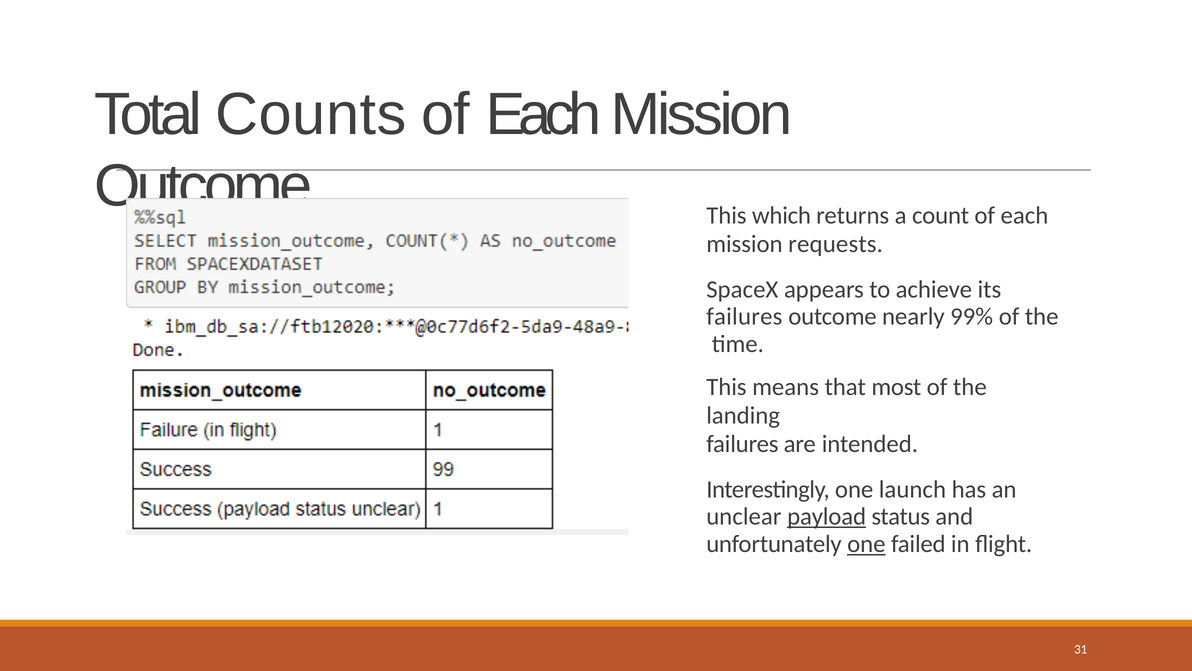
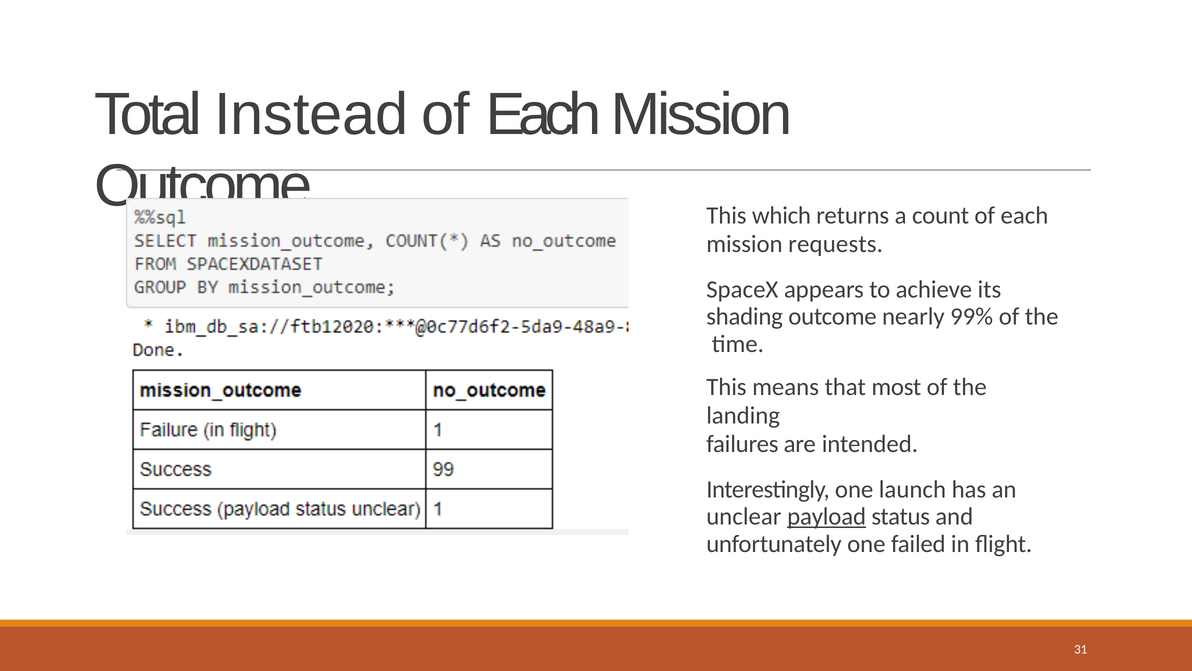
Counts: Counts -> Instead
failures at (744, 316): failures -> shading
one at (866, 544) underline: present -> none
